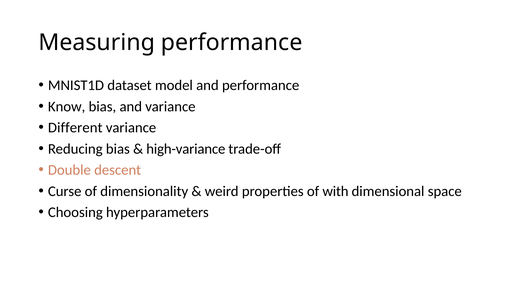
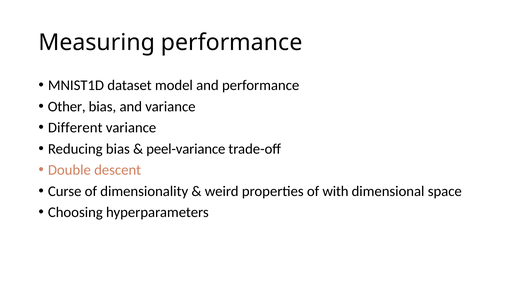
Know: Know -> Other
high-variance: high-variance -> peel-variance
